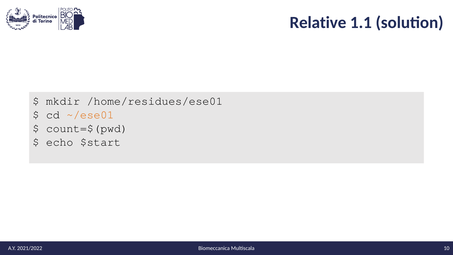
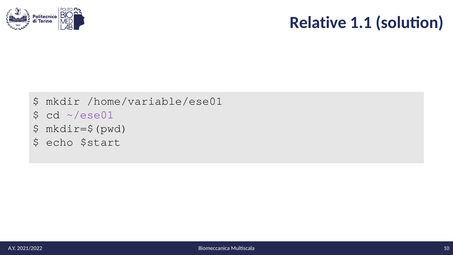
/home/residues/ese01: /home/residues/ese01 -> /home/variable/ese01
~/ese01 colour: orange -> purple
count=$(pwd: count=$(pwd -> mkdir=$(pwd
